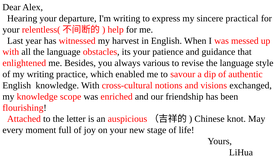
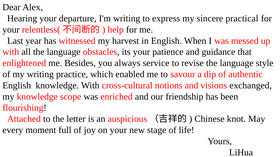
various: various -> service
